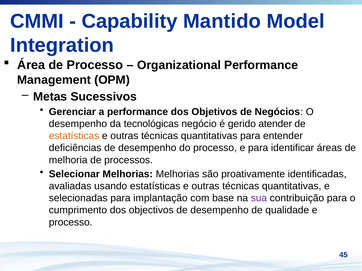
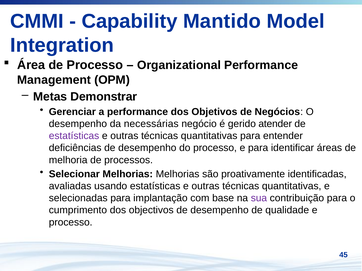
Sucessivos: Sucessivos -> Demonstrar
tecnológicas: tecnológicas -> necessárias
estatísticas at (74, 136) colour: orange -> purple
